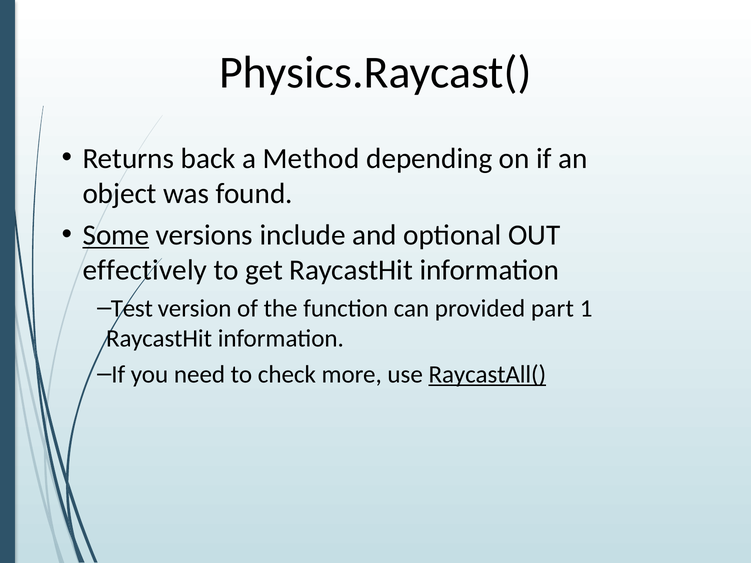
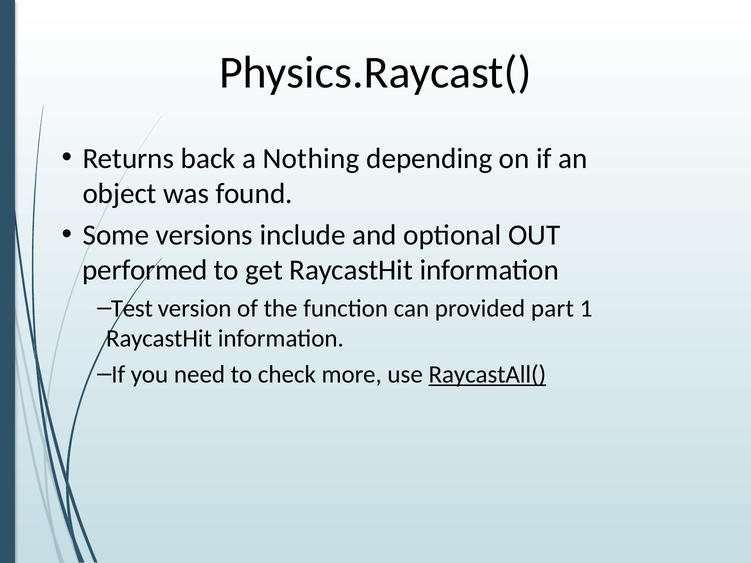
Method: Method -> Nothing
Some underline: present -> none
effectively: effectively -> performed
